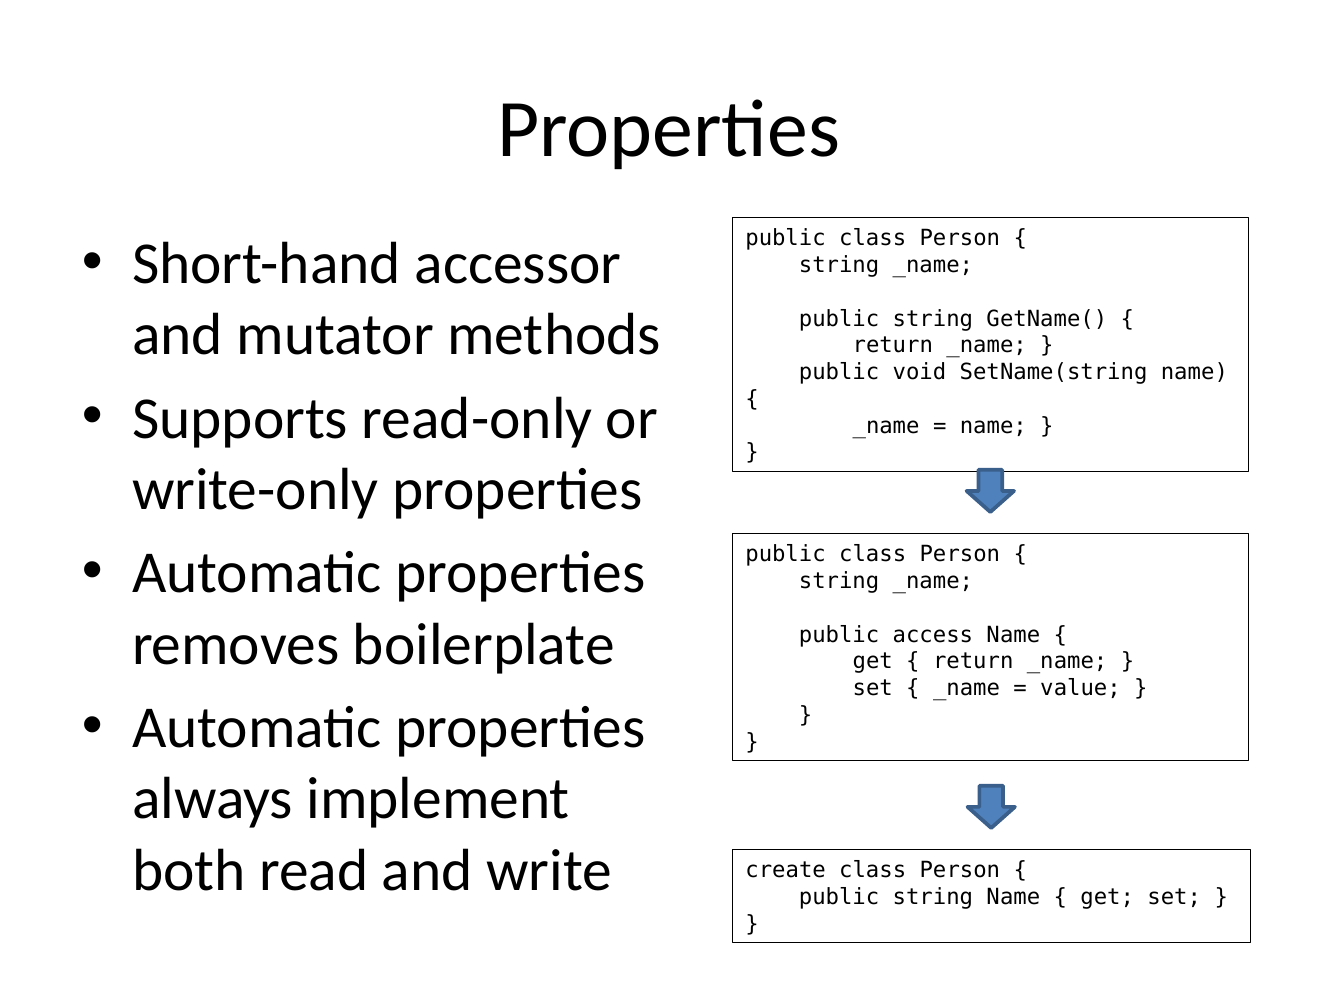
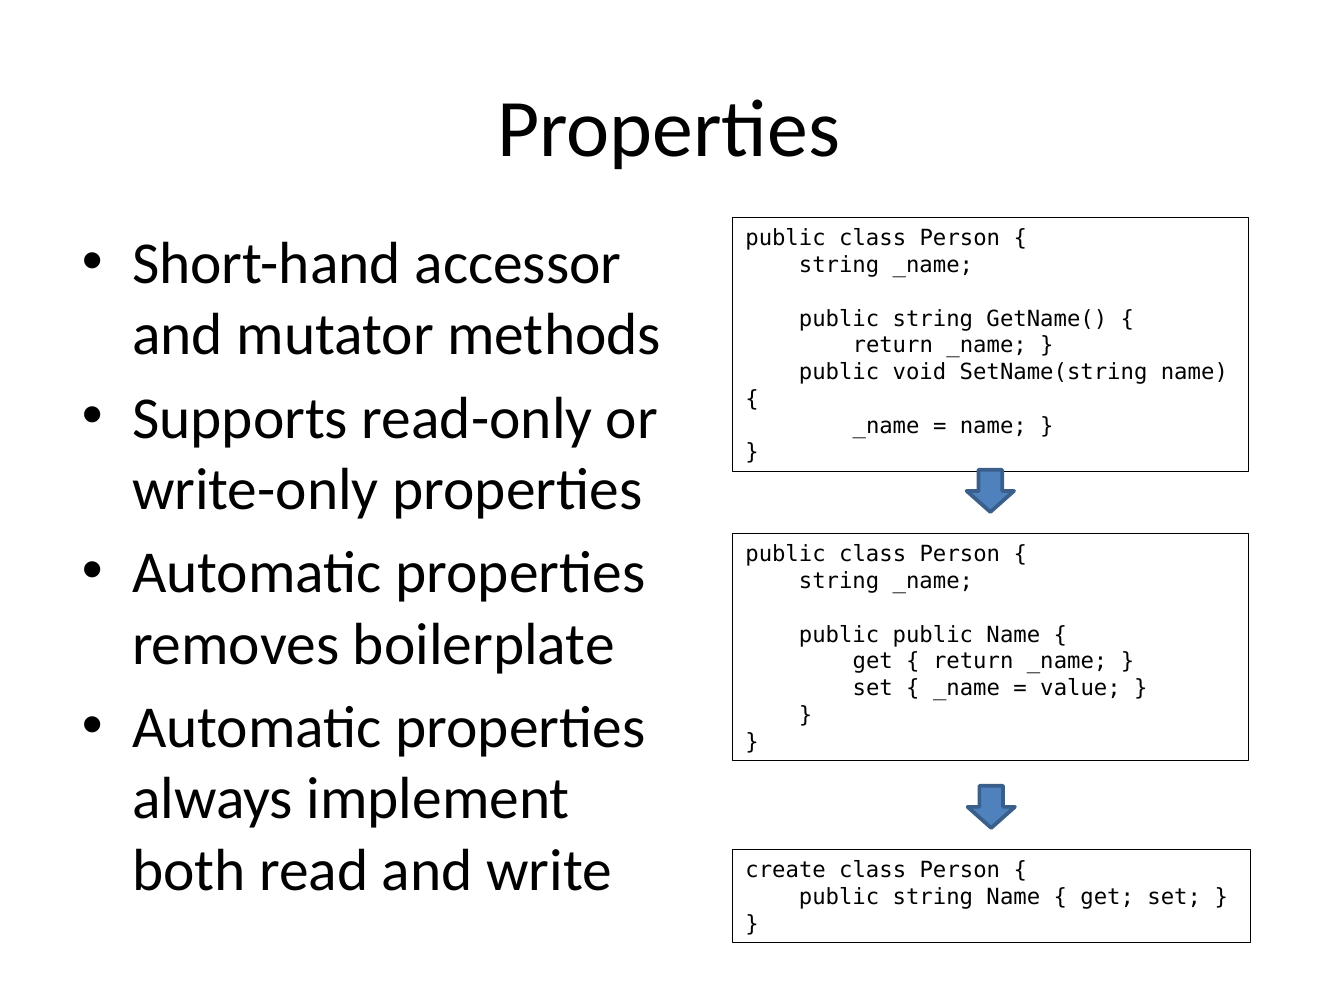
public access: access -> public
